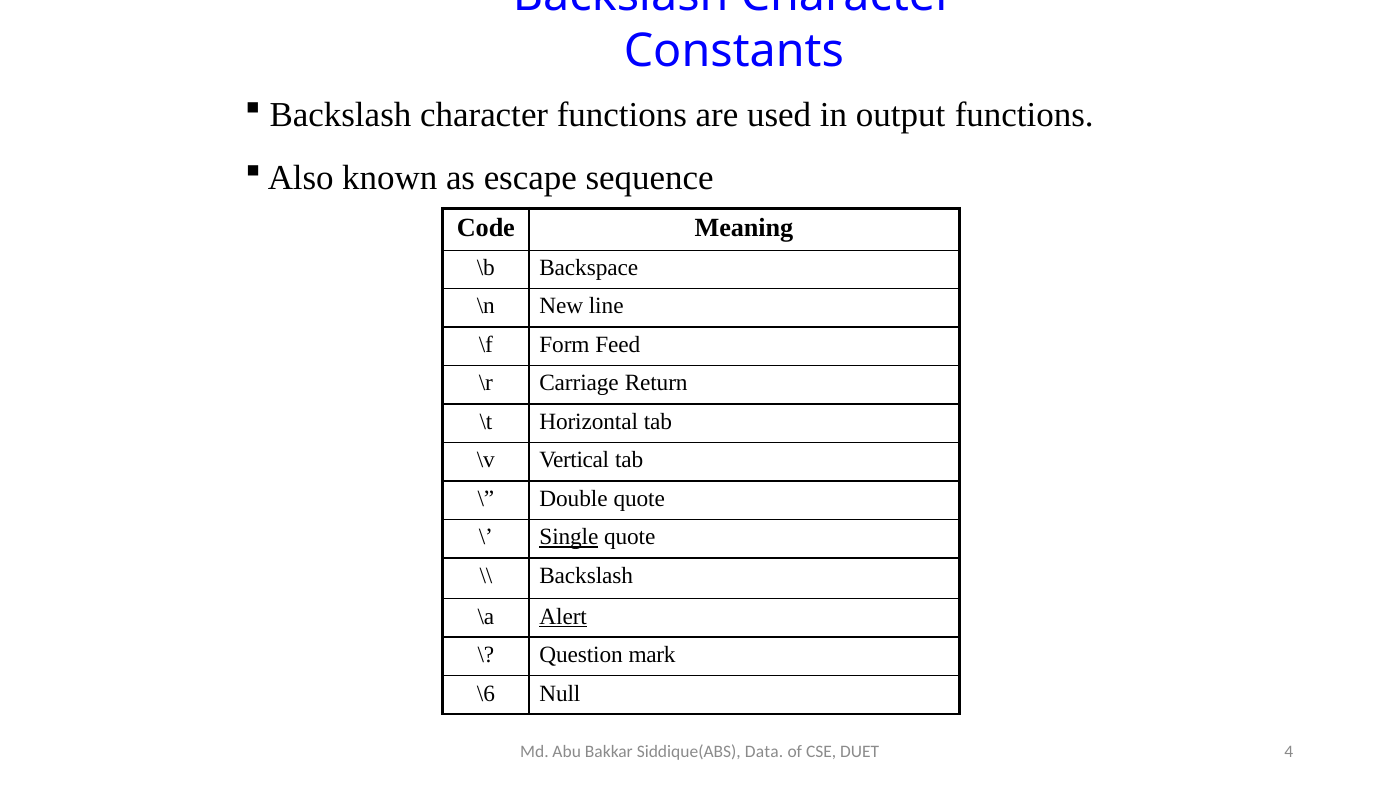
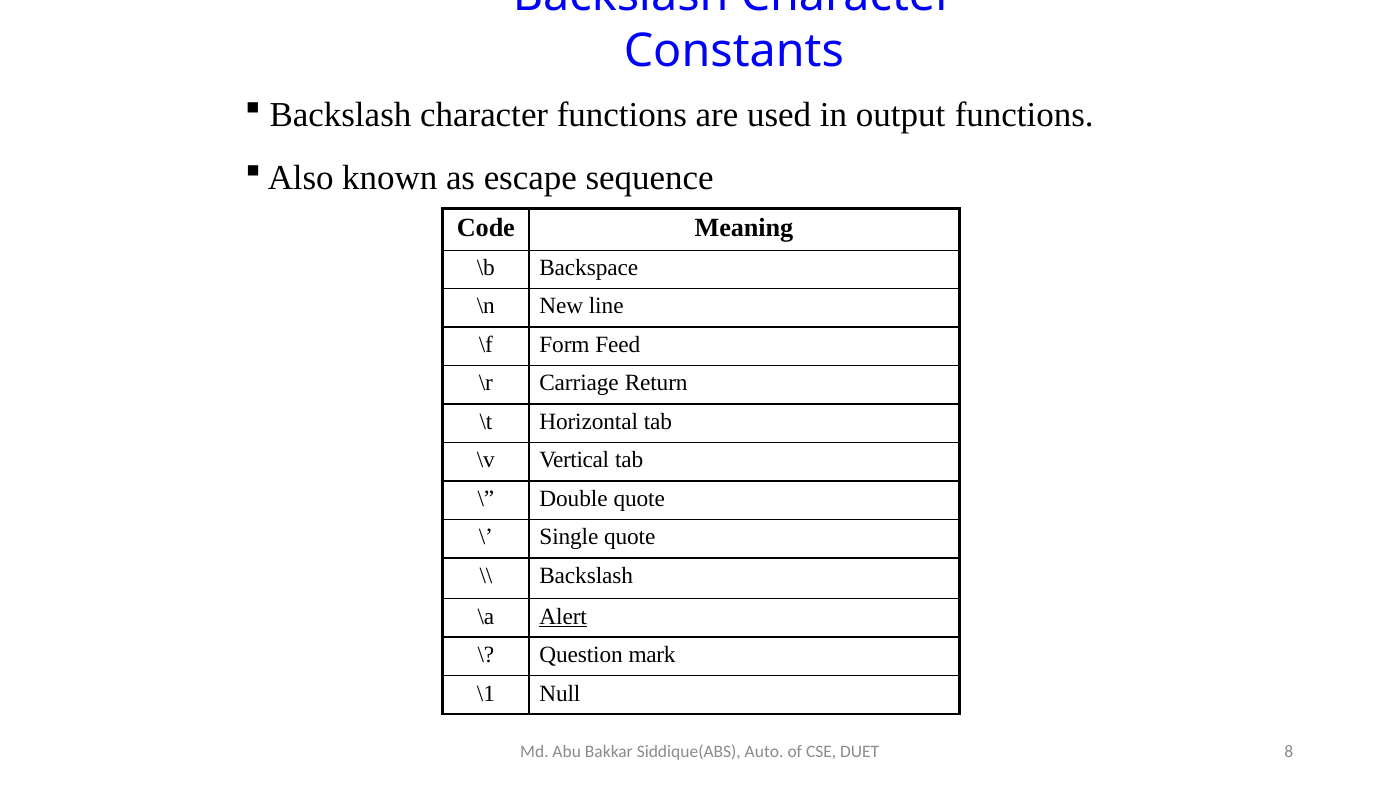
Single underline: present -> none
\6: \6 -> \1
Data: Data -> Auto
4: 4 -> 8
